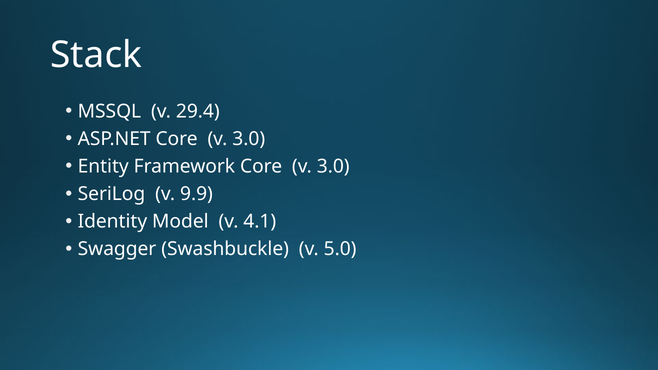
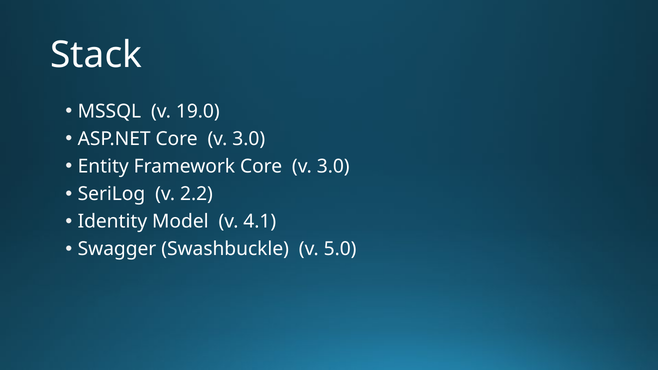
29.4: 29.4 -> 19.0
9.9: 9.9 -> 2.2
